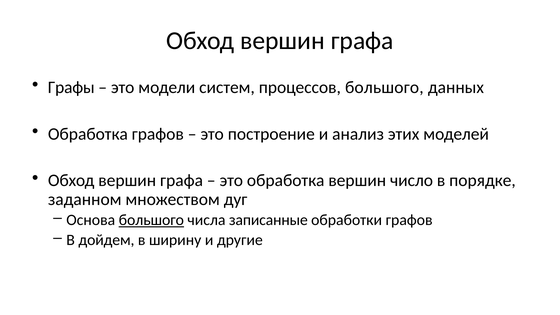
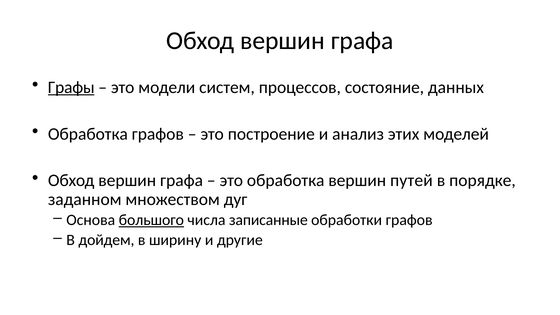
Графы underline: none -> present
процессов большого: большого -> состояние
число: число -> путей
